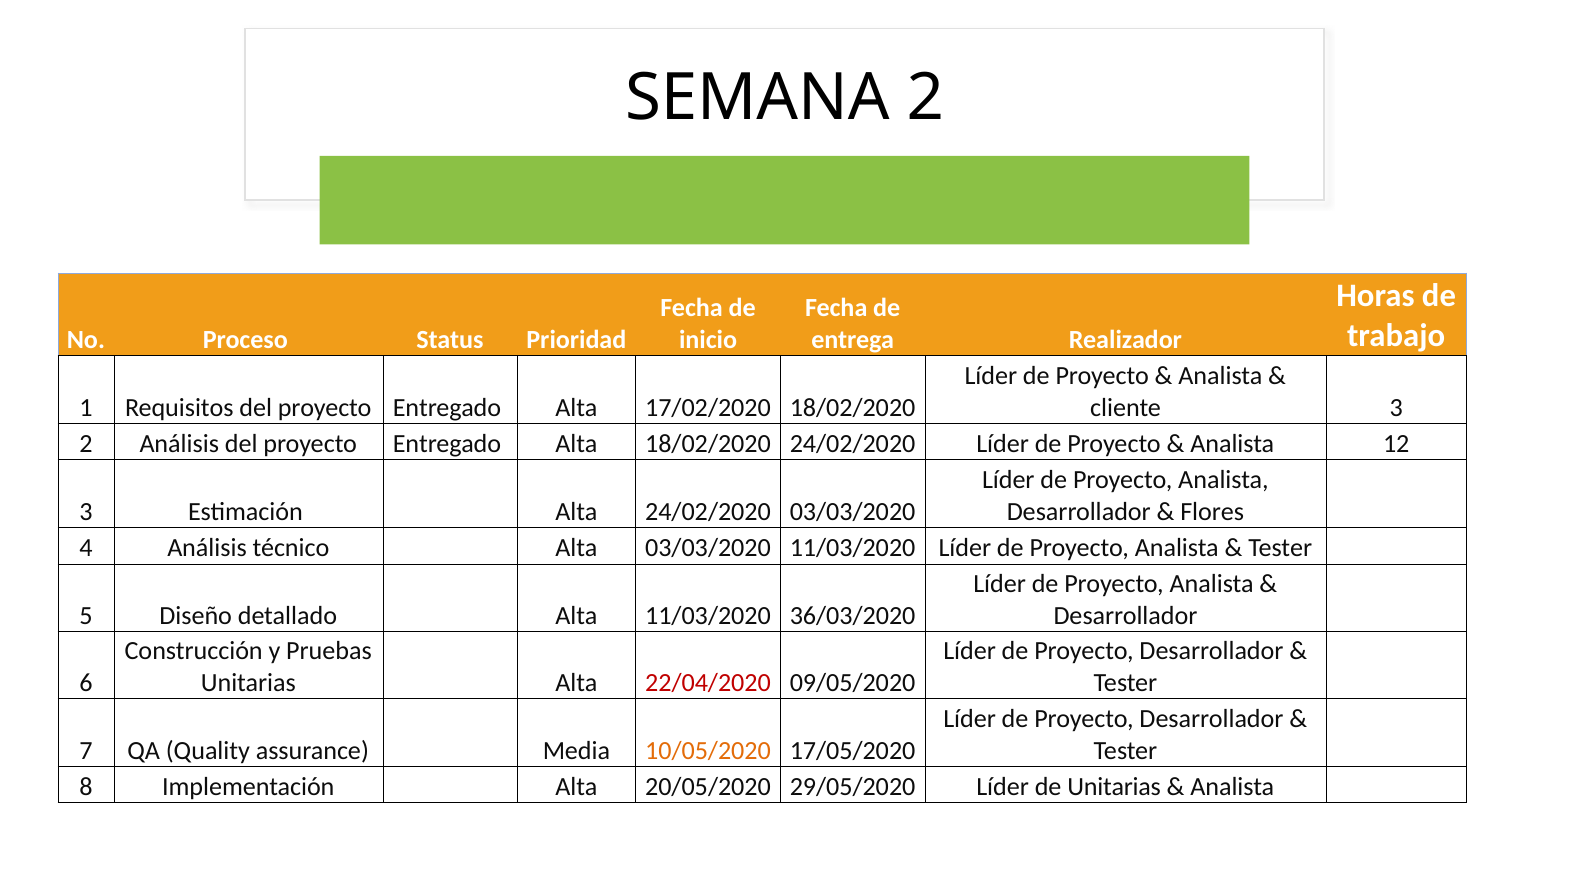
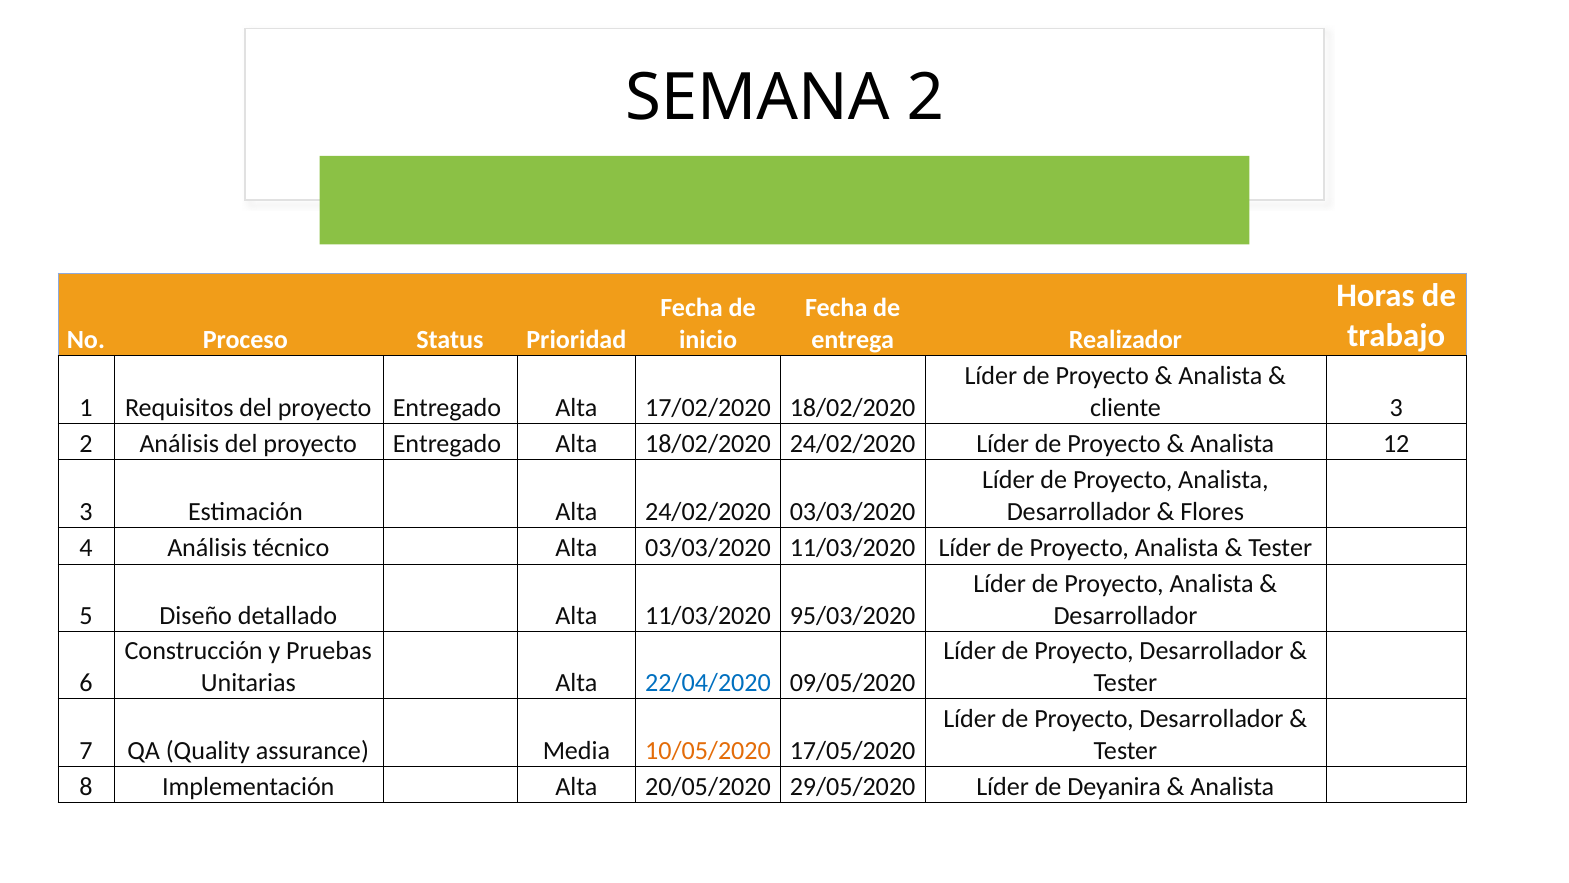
36/03/2020: 36/03/2020 -> 95/03/2020
22/04/2020 colour: red -> blue
de Unitarias: Unitarias -> Deyanira
